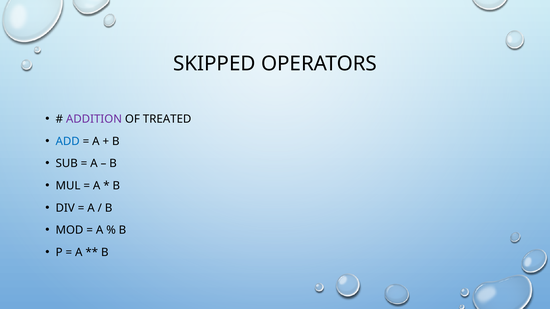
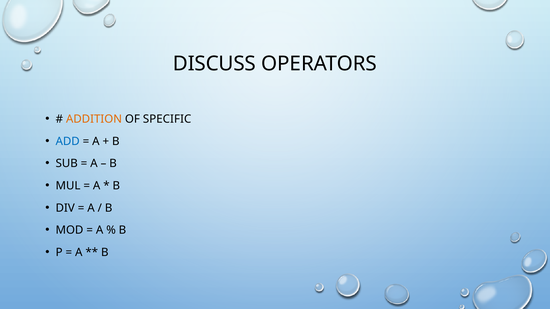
SKIPPED: SKIPPED -> DISCUSS
ADDITION colour: purple -> orange
TREATED: TREATED -> SPECIFIC
